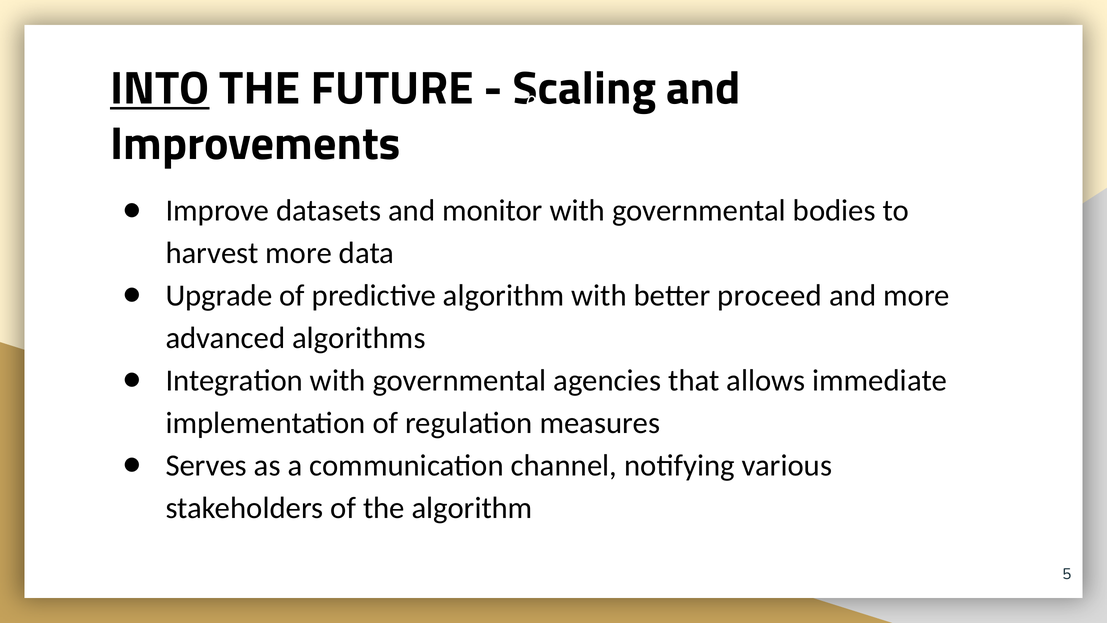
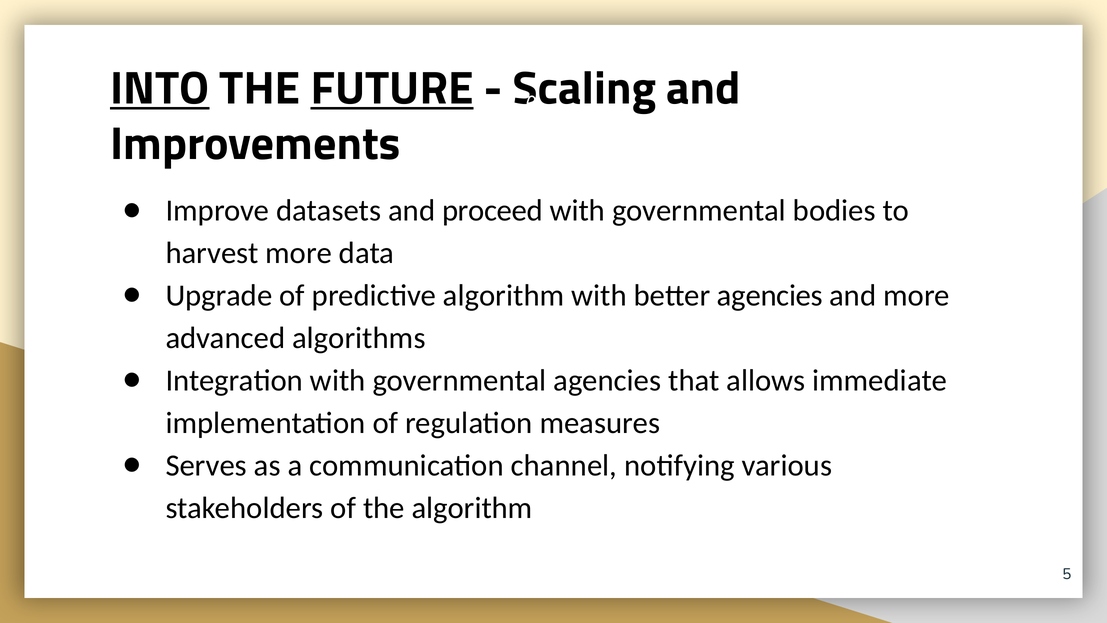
FUTURE underline: none -> present
monitor: monitor -> proceed
better proceed: proceed -> agencies
